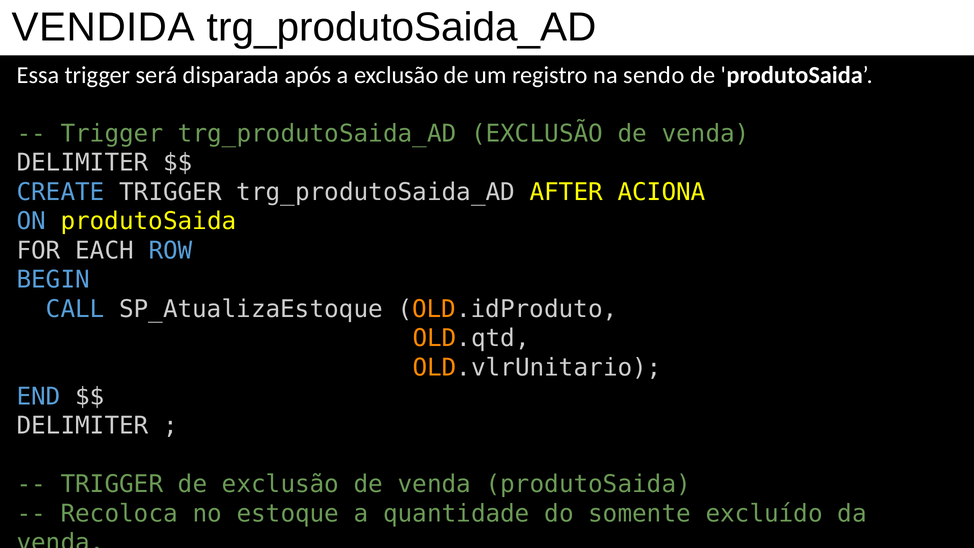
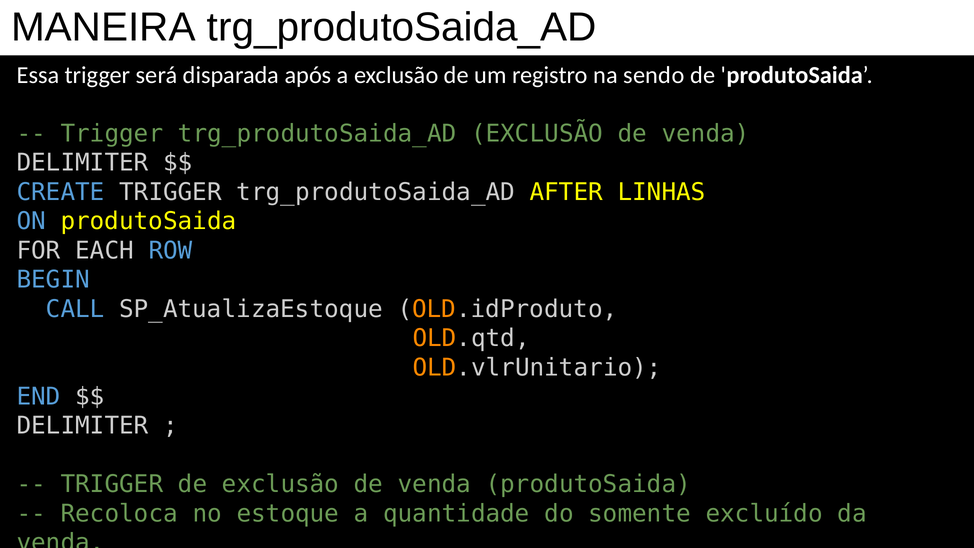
VENDIDA: VENDIDA -> MANEIRA
ACIONA: ACIONA -> LINHAS
